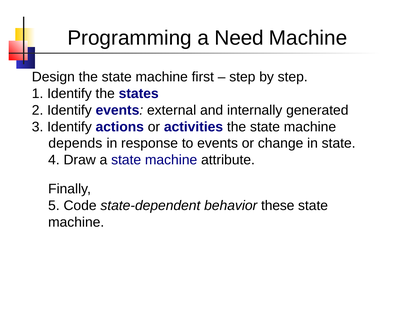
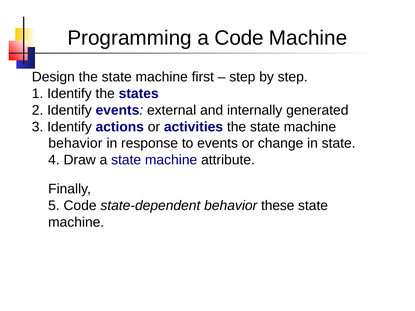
a Need: Need -> Code
depends at (75, 144): depends -> behavior
